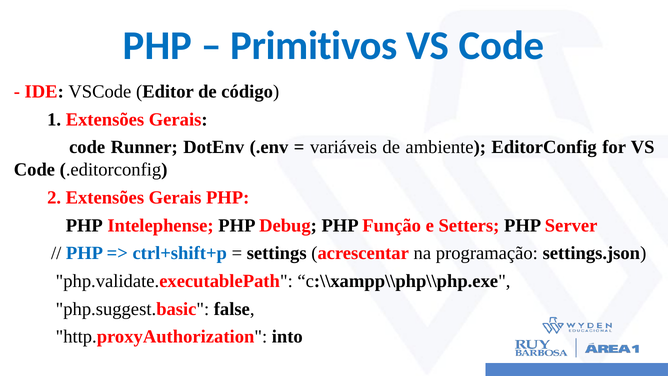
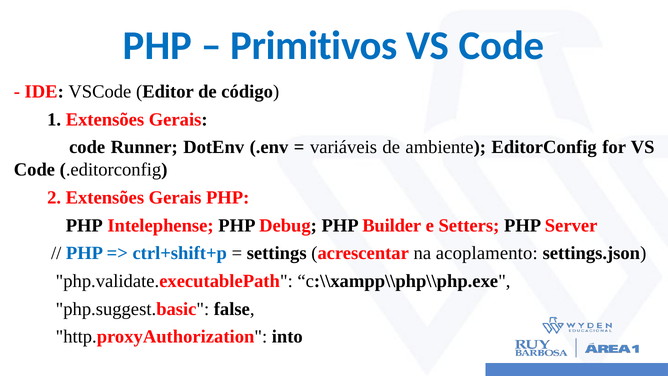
Função: Função -> Builder
programação: programação -> acoplamento
